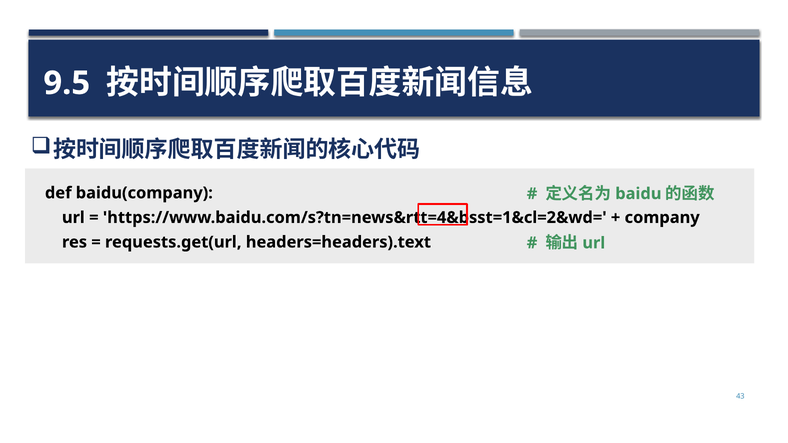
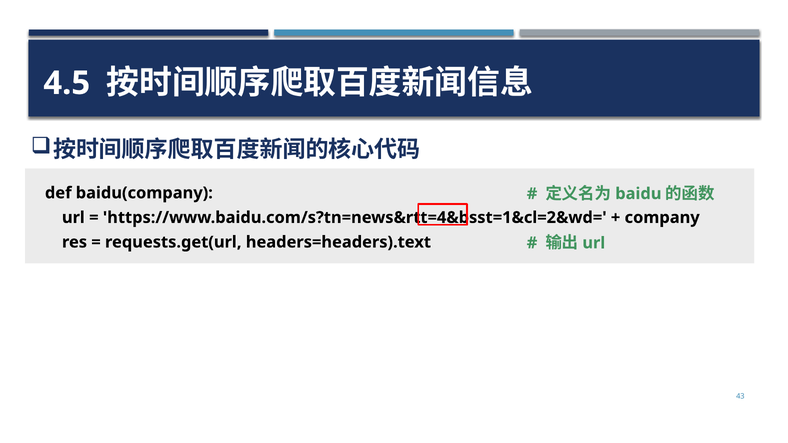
9.5: 9.5 -> 4.5
